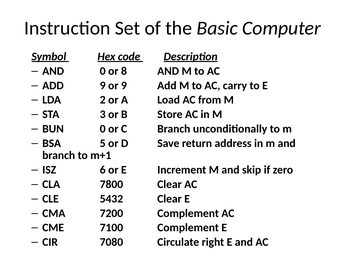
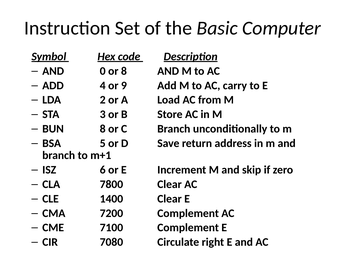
ADD 9: 9 -> 4
BUN 0: 0 -> 8
5432: 5432 -> 1400
